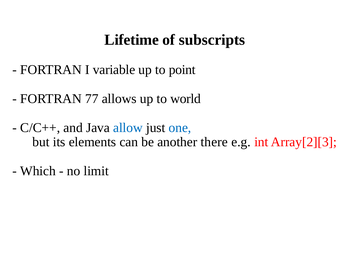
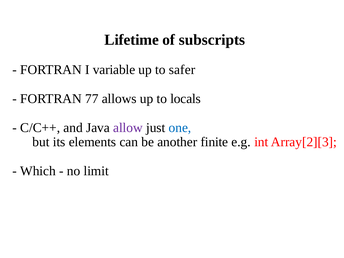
point: point -> safer
world: world -> locals
allow colour: blue -> purple
there: there -> finite
